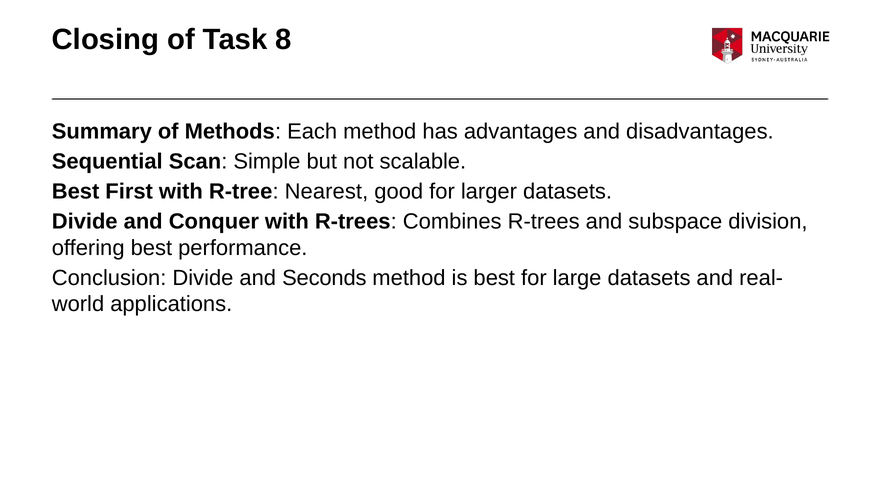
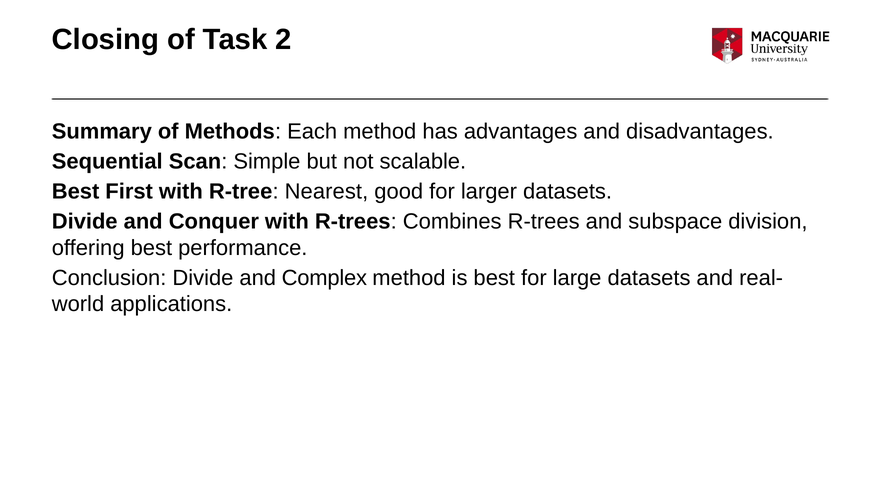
8: 8 -> 2
Seconds: Seconds -> Complex
